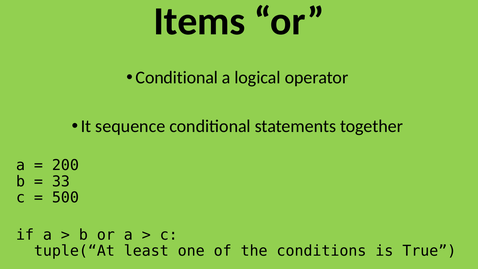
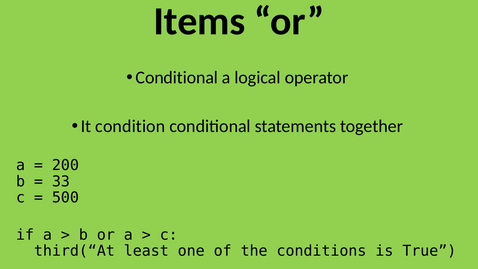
sequence: sequence -> condition
tuple(“At: tuple(“At -> third(“At
